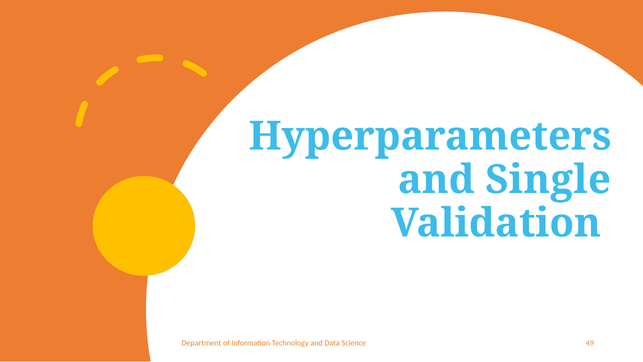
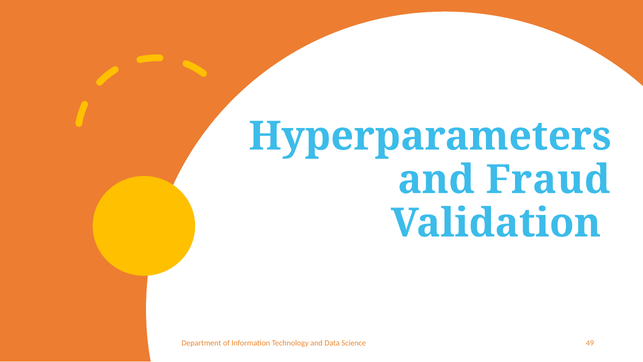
Single: Single -> Fraud
